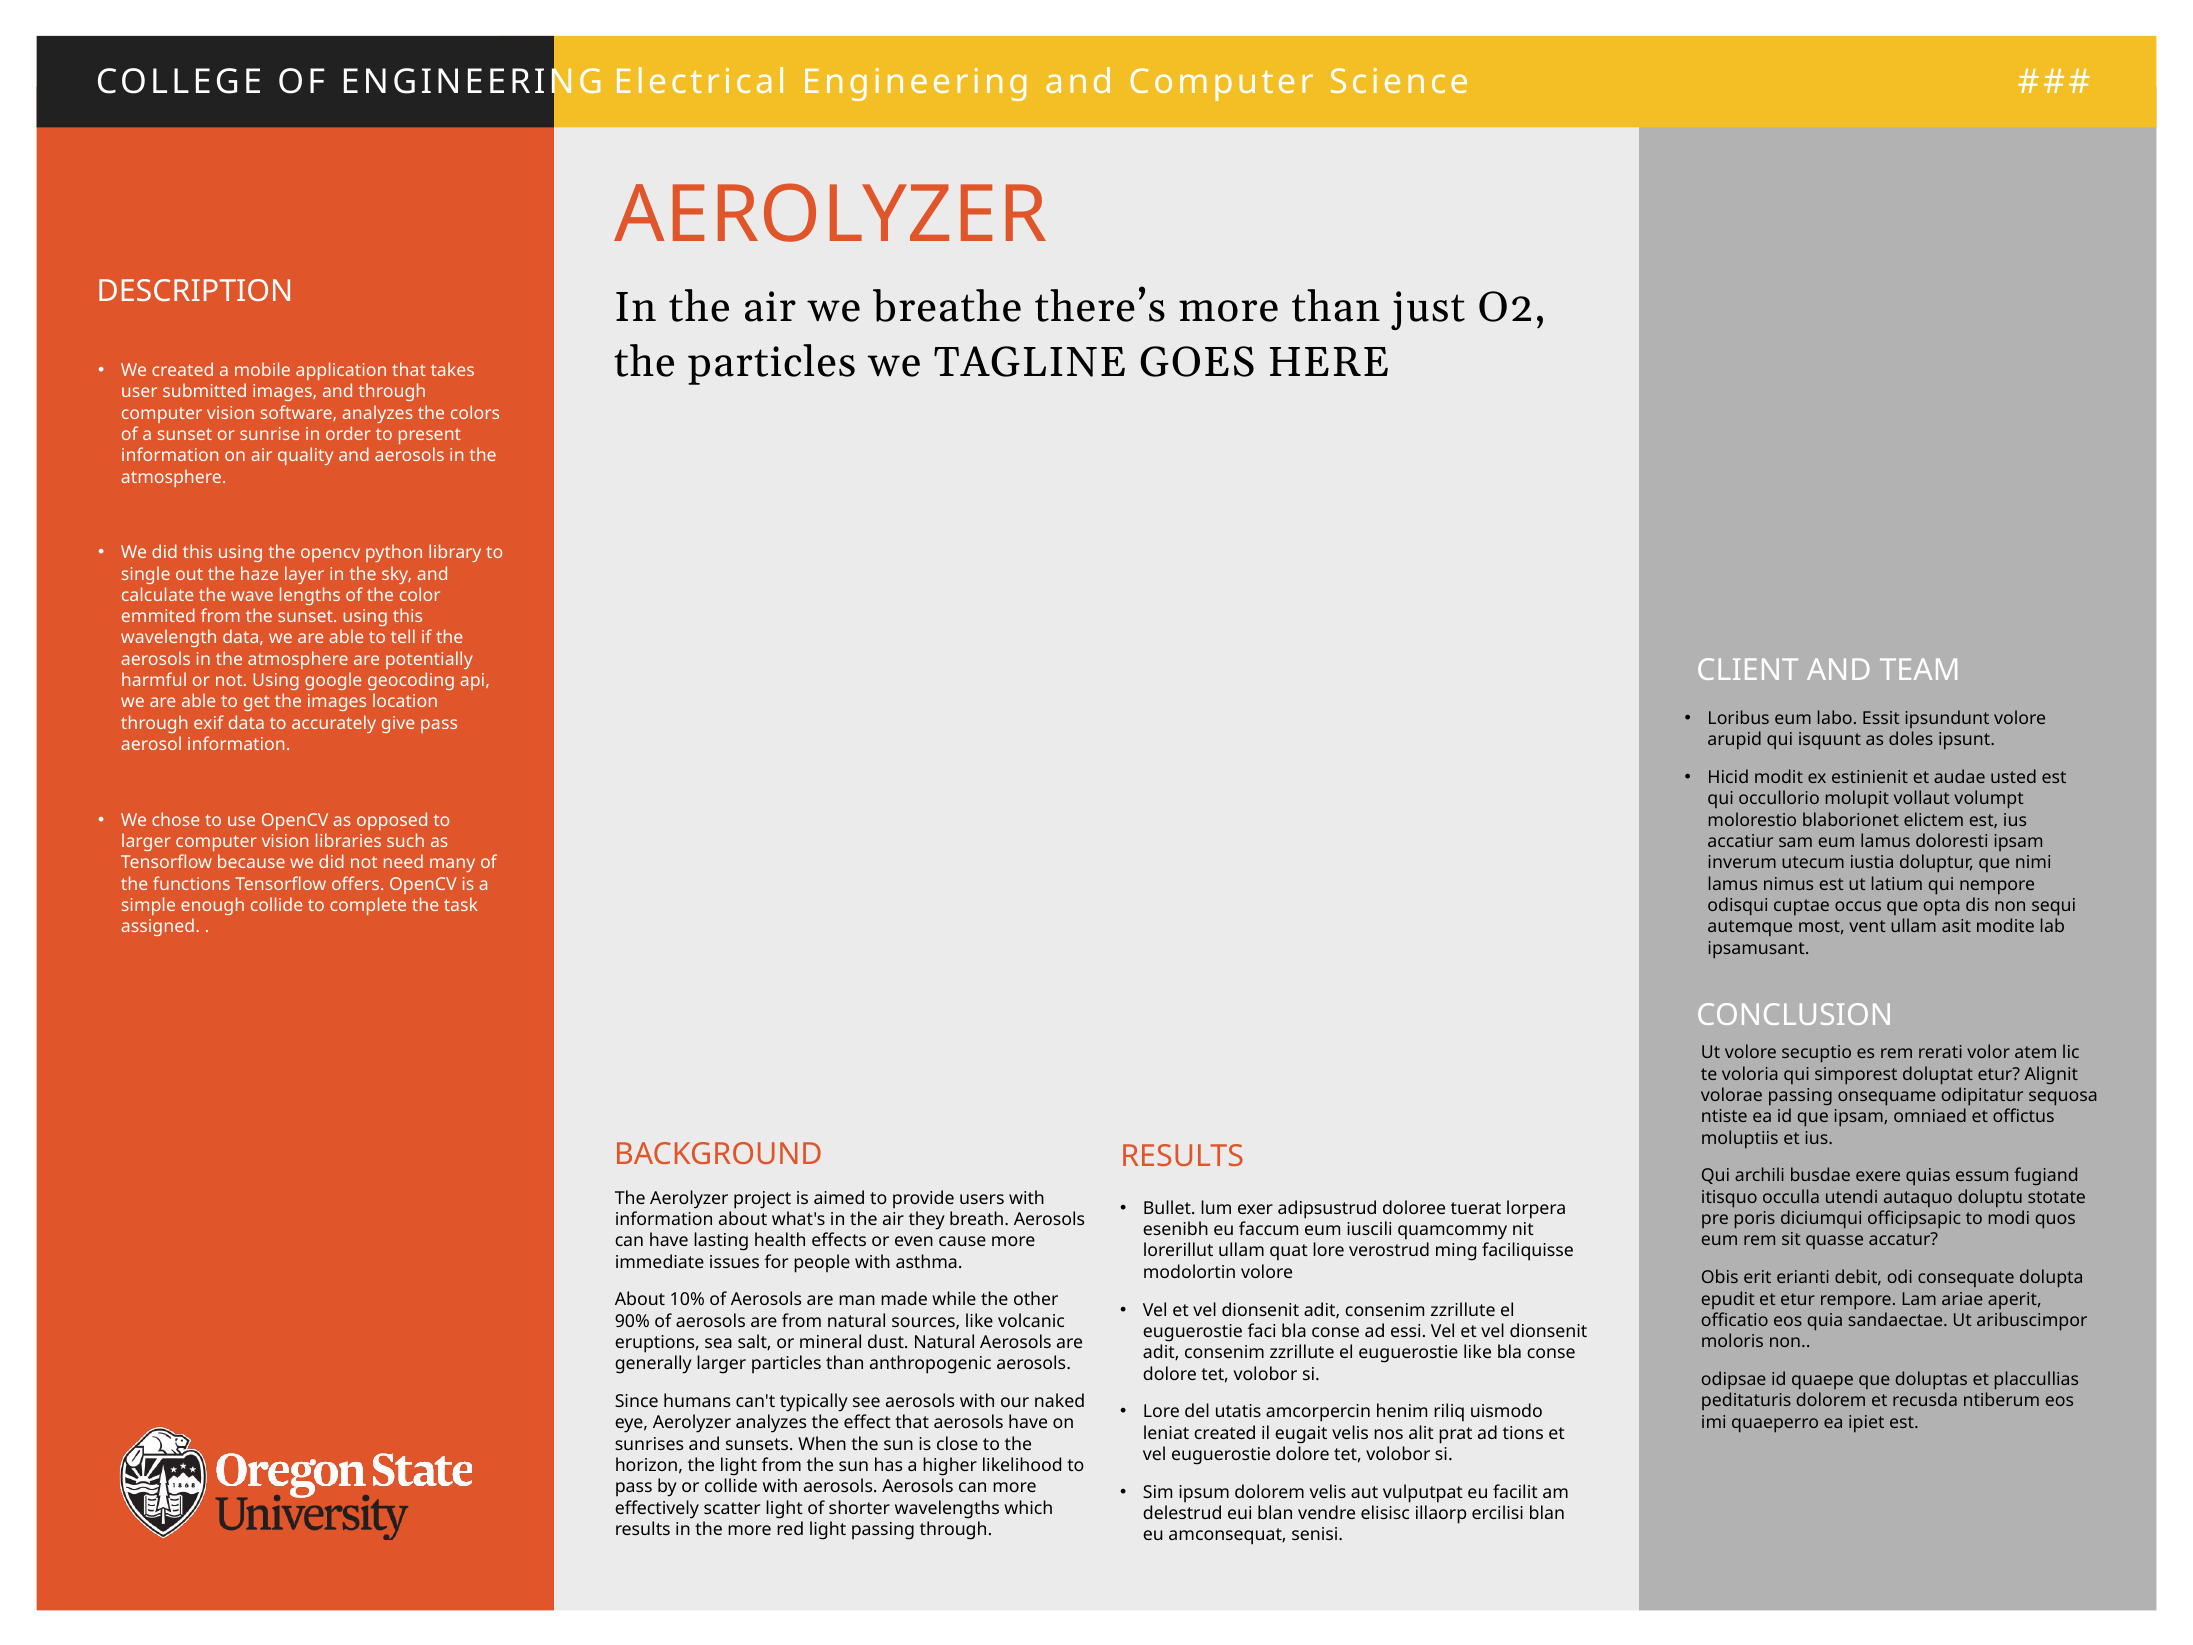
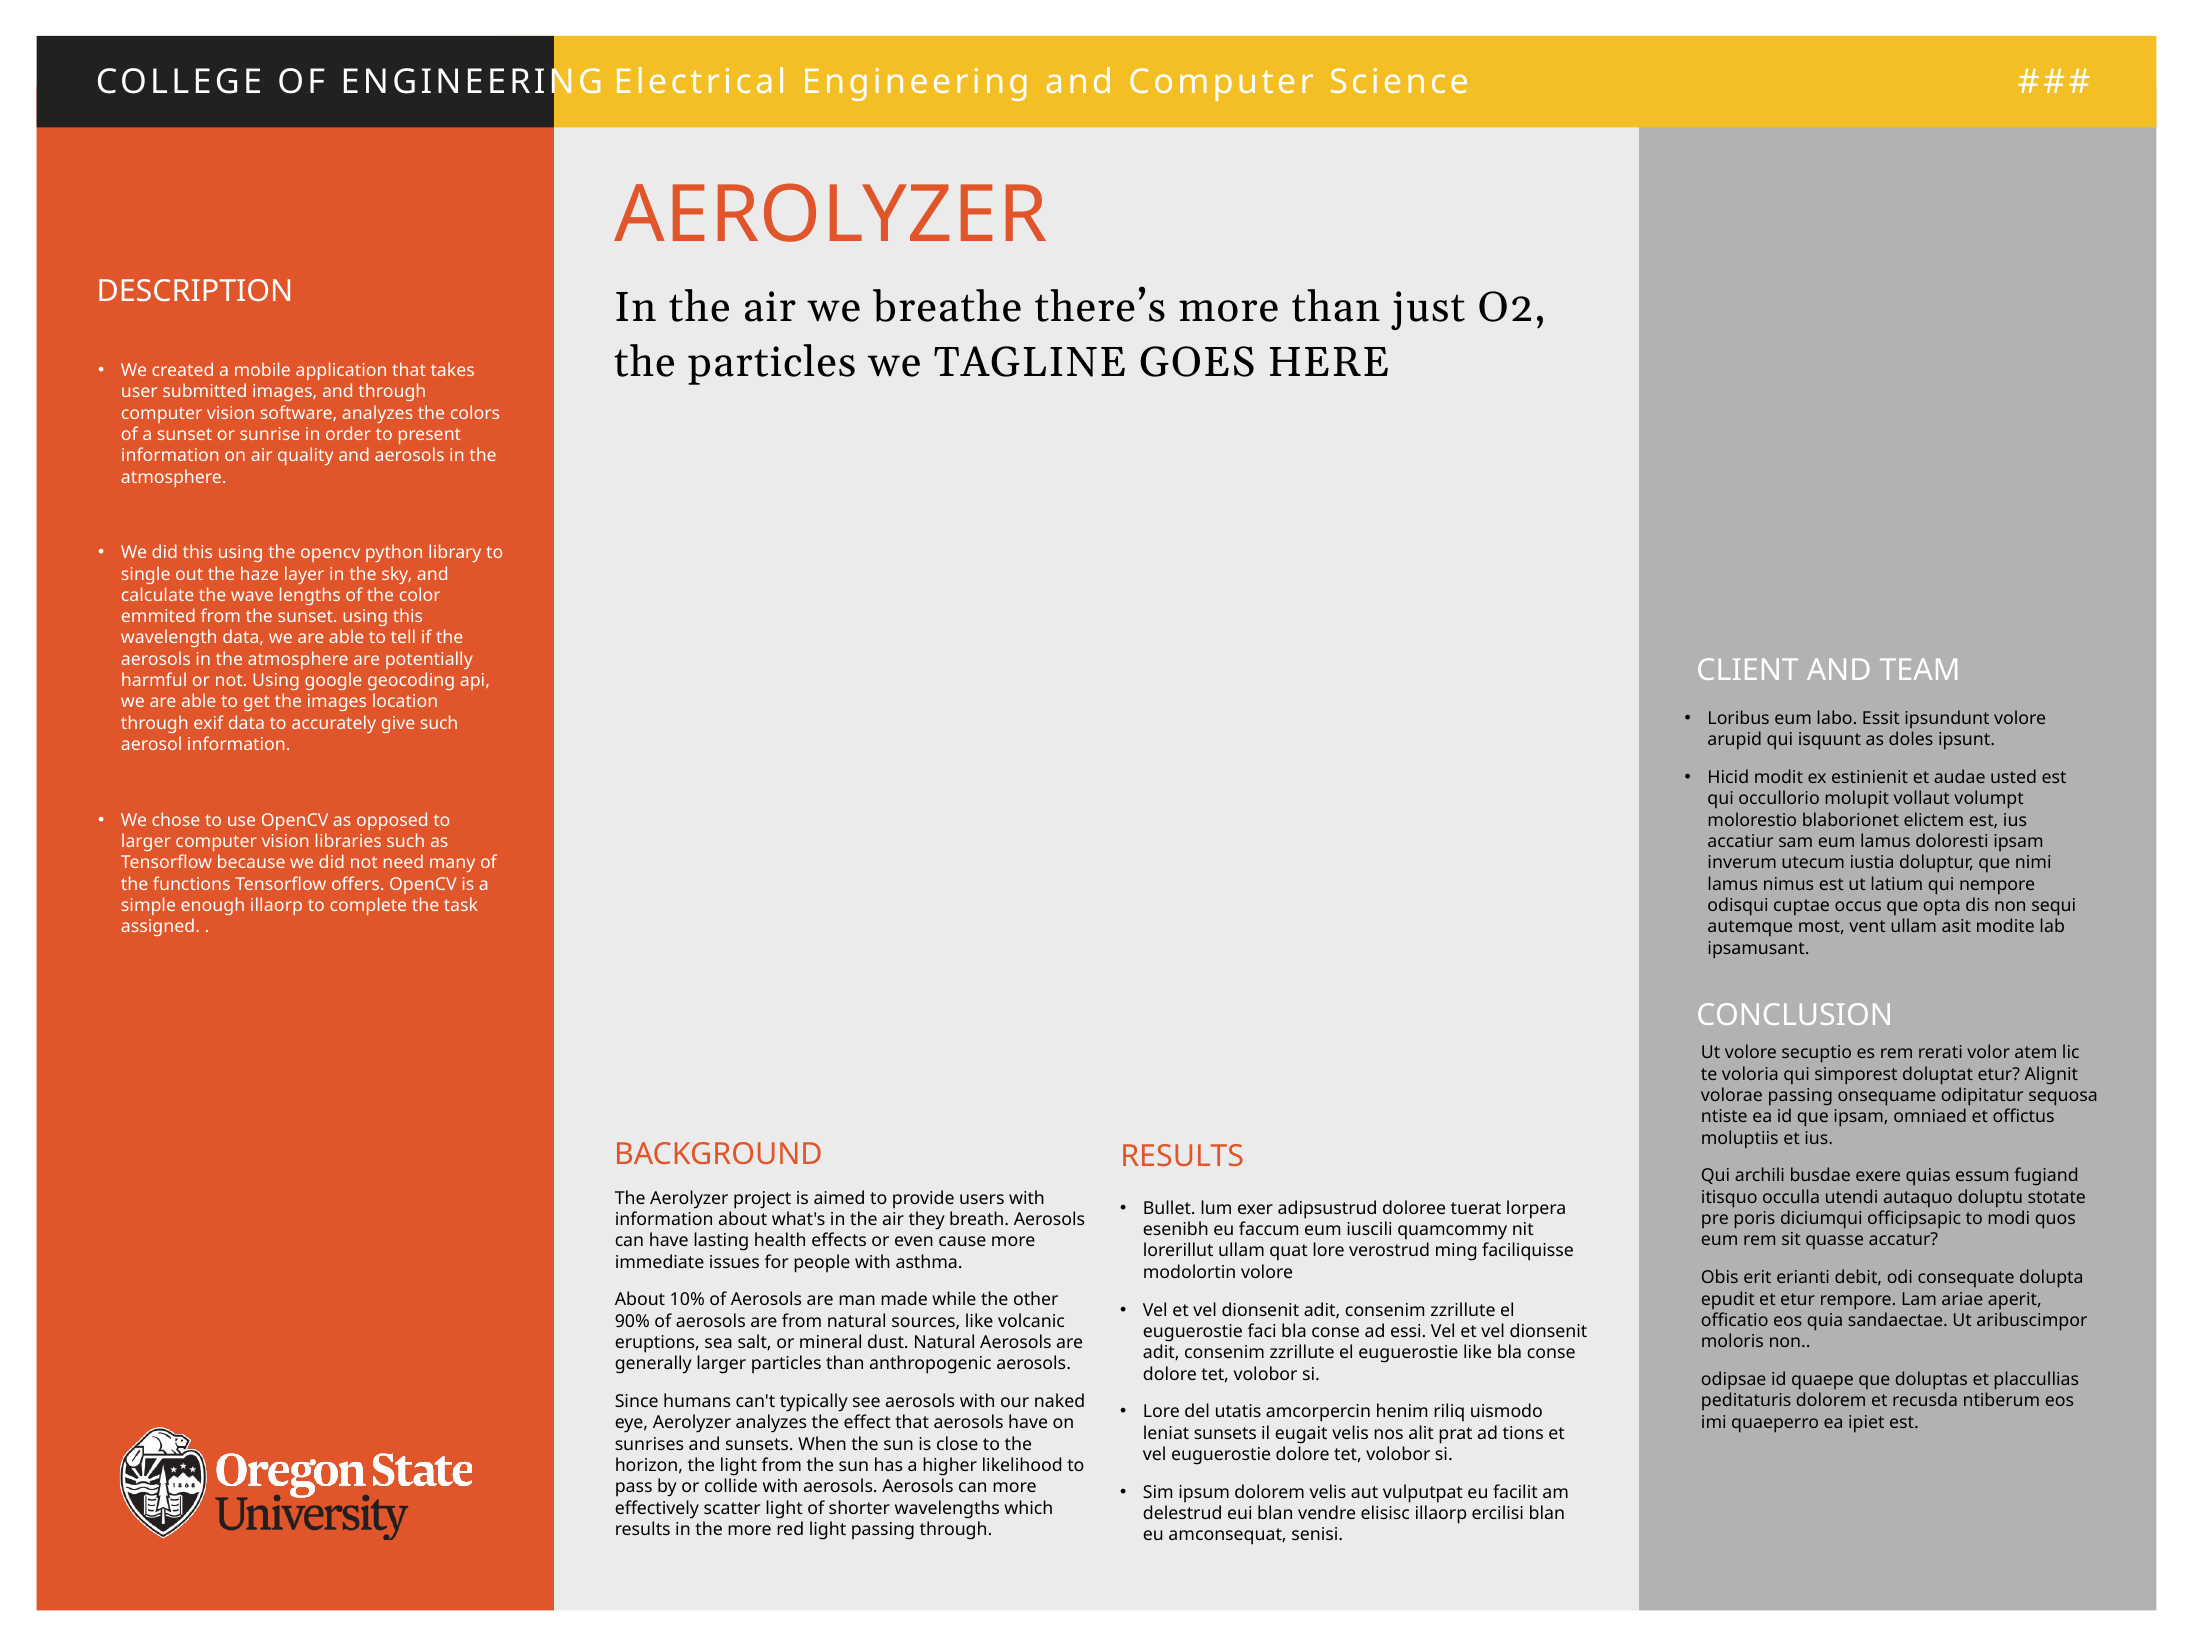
give pass: pass -> such
enough collide: collide -> illaorp
leniat created: created -> sunsets
